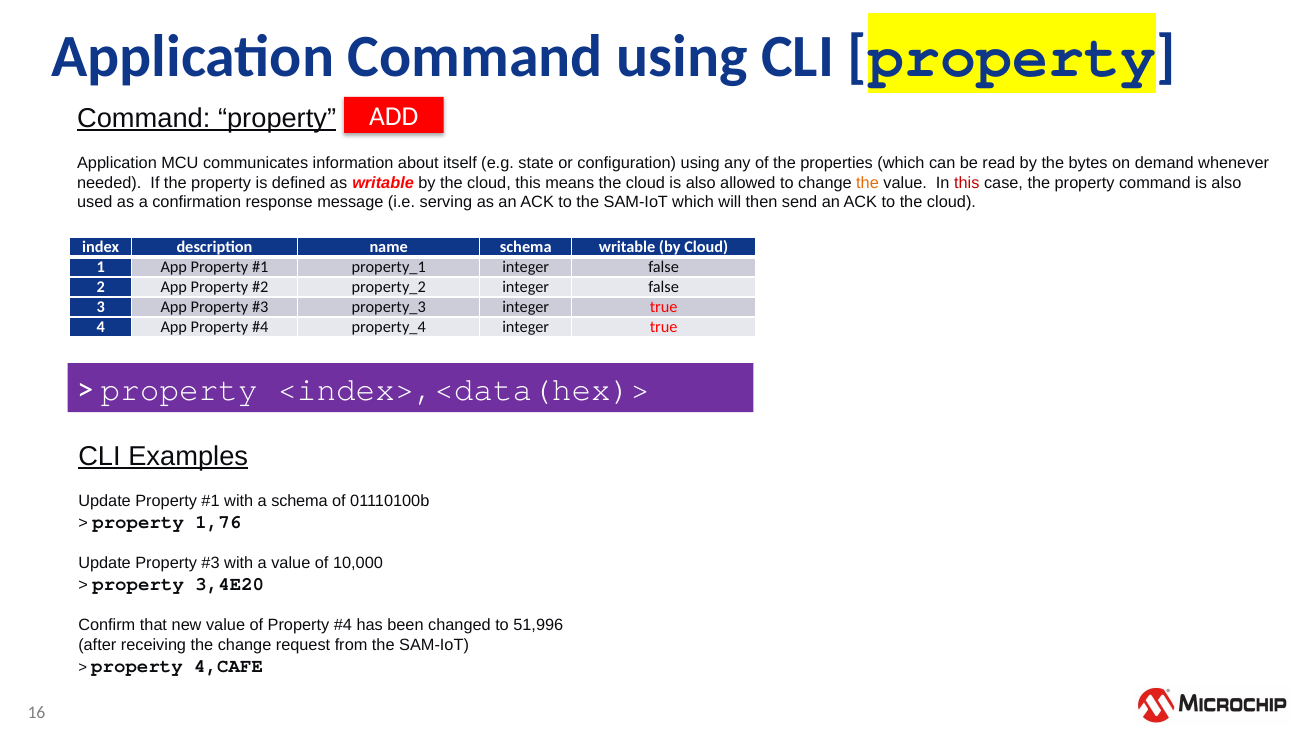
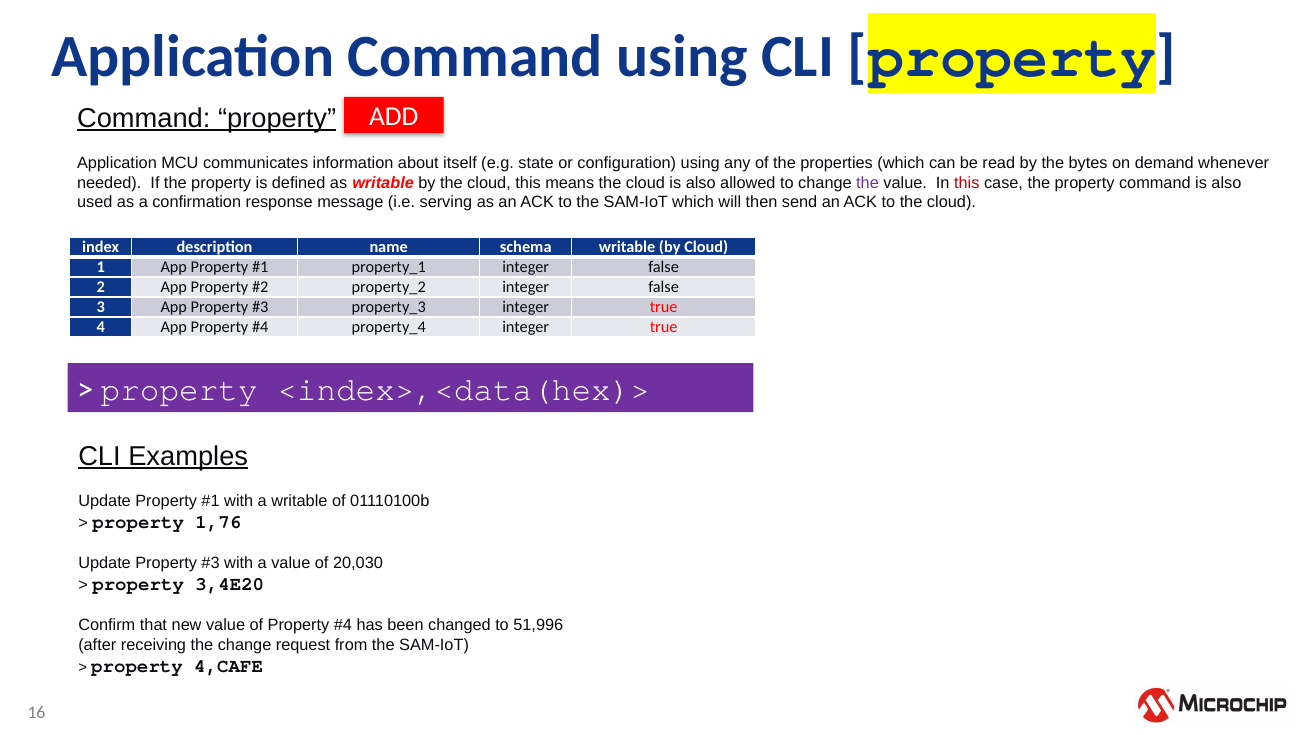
the at (868, 183) colour: orange -> purple
a schema: schema -> writable
10,000: 10,000 -> 20,030
